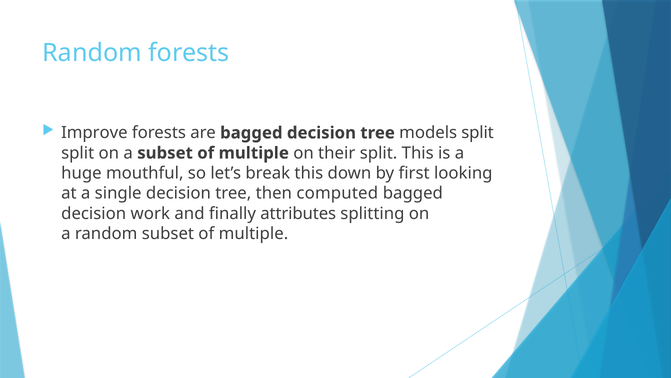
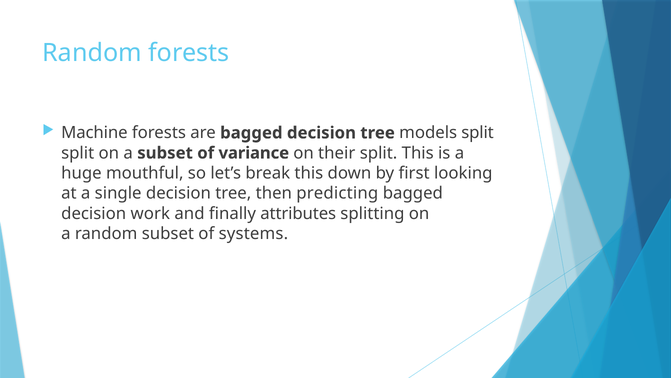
Improve: Improve -> Machine
a subset of multiple: multiple -> variance
computed: computed -> predicting
random subset of multiple: multiple -> systems
